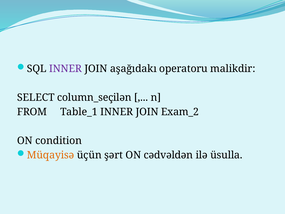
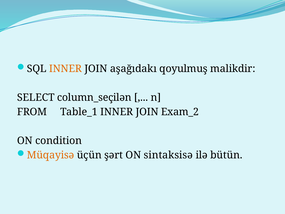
INNER at (65, 69) colour: purple -> orange
operatoru: operatoru -> qoyulmuş
cədvəldən: cədvəldən -> sintaksisə
üsulla: üsulla -> bütün
